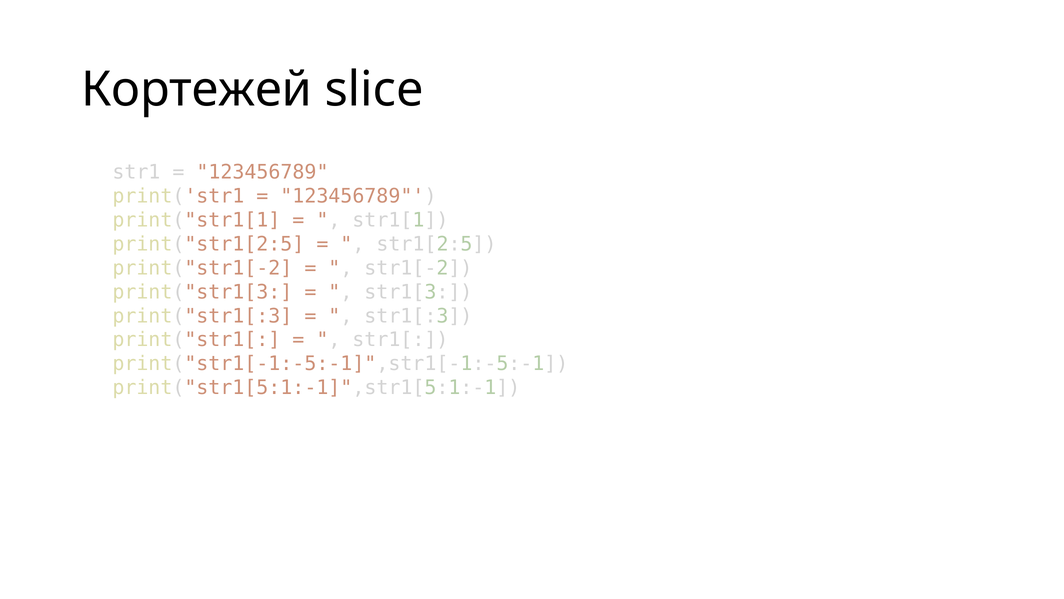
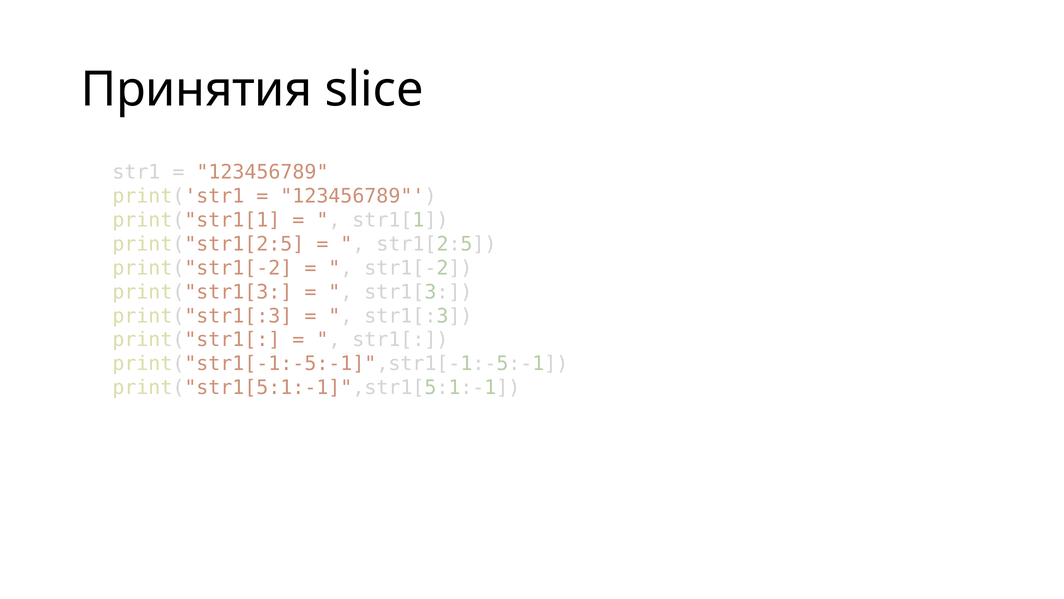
Кортежей: Кортежей -> Принятия
